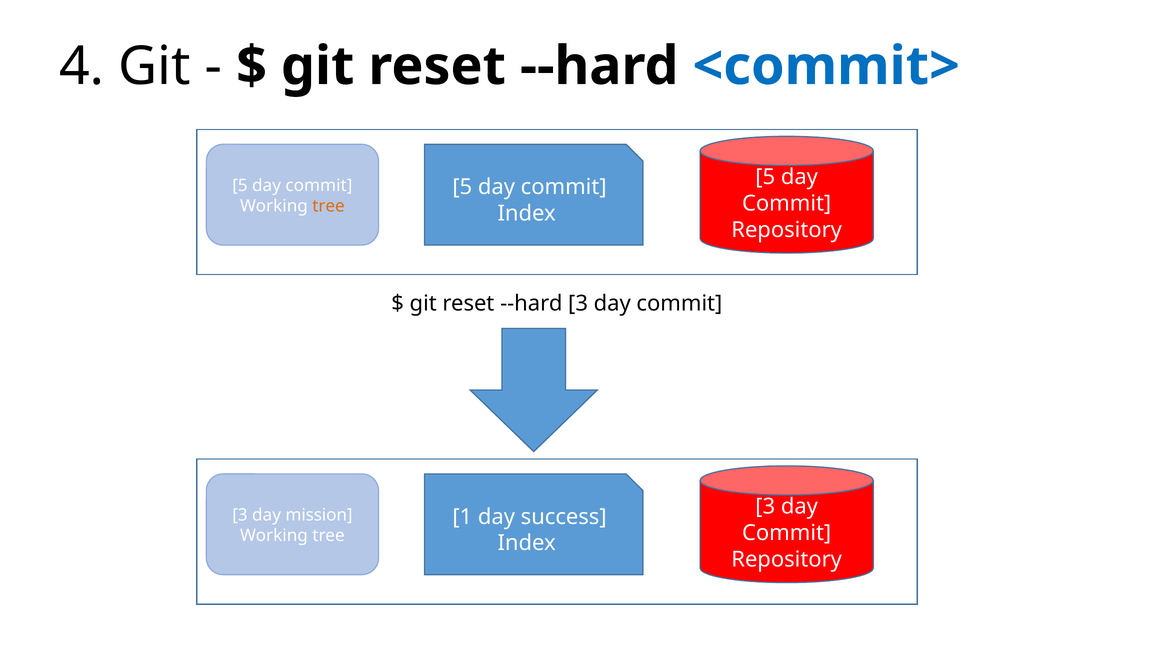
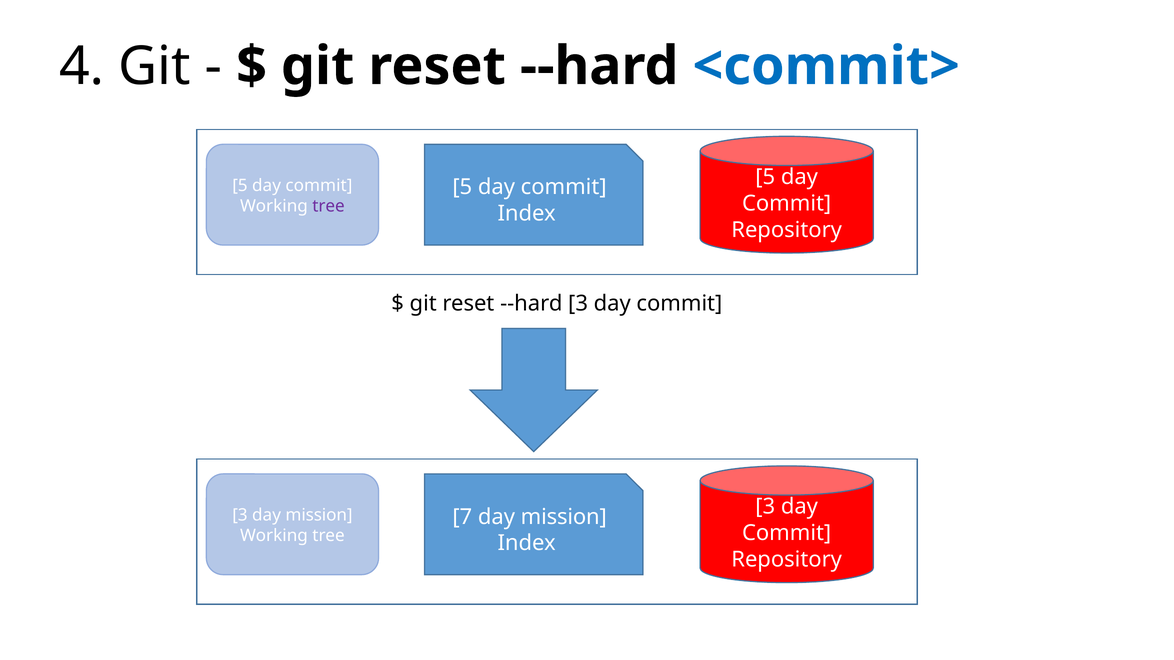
tree at (329, 206) colour: orange -> purple
1: 1 -> 7
success at (564, 517): success -> mission
